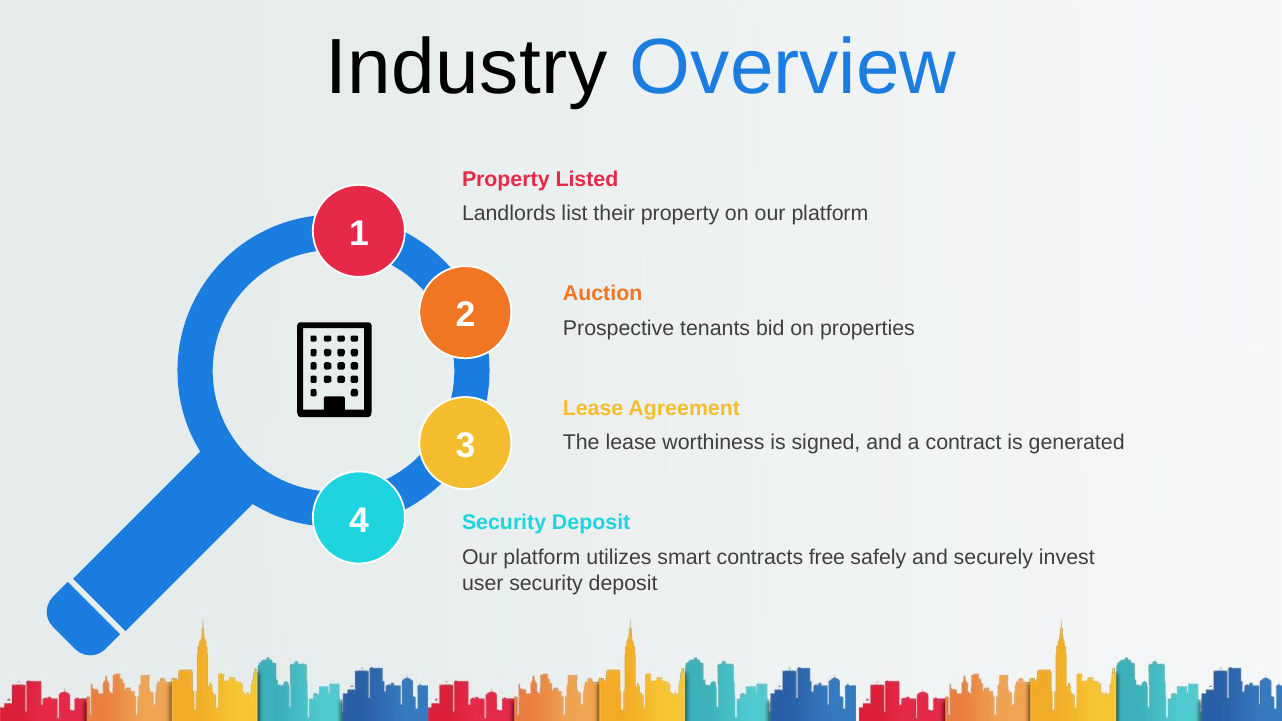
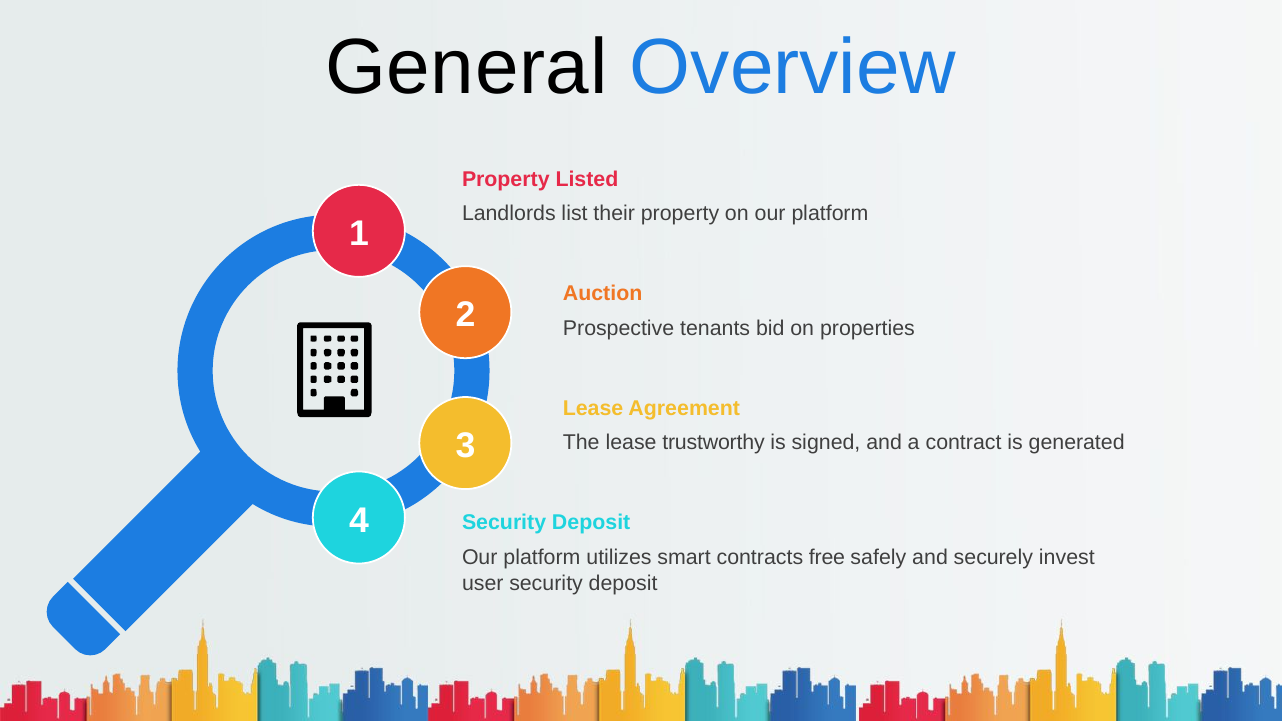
Industry: Industry -> General
worthiness: worthiness -> trustworthy
